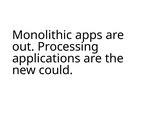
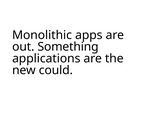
Processing: Processing -> Something
